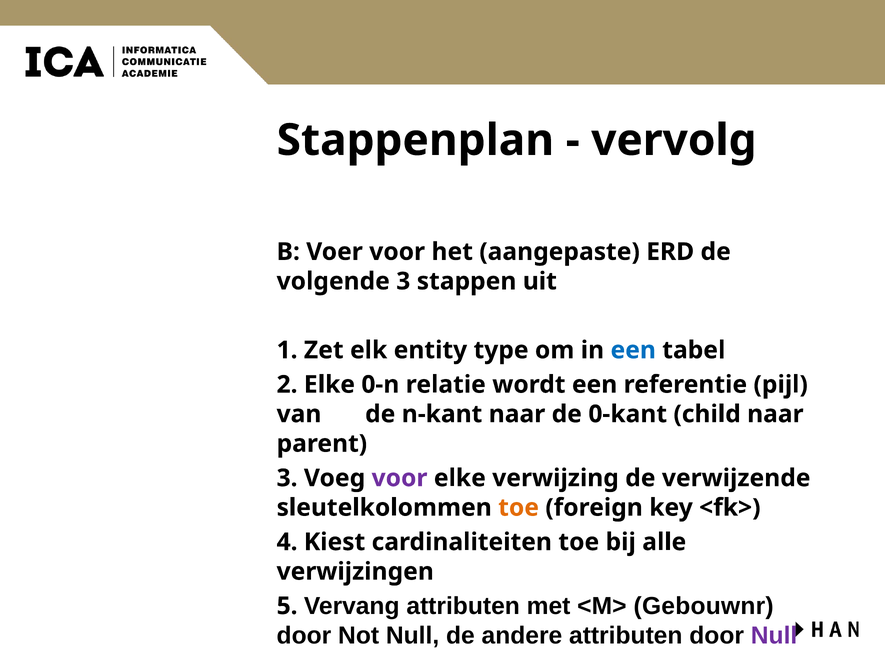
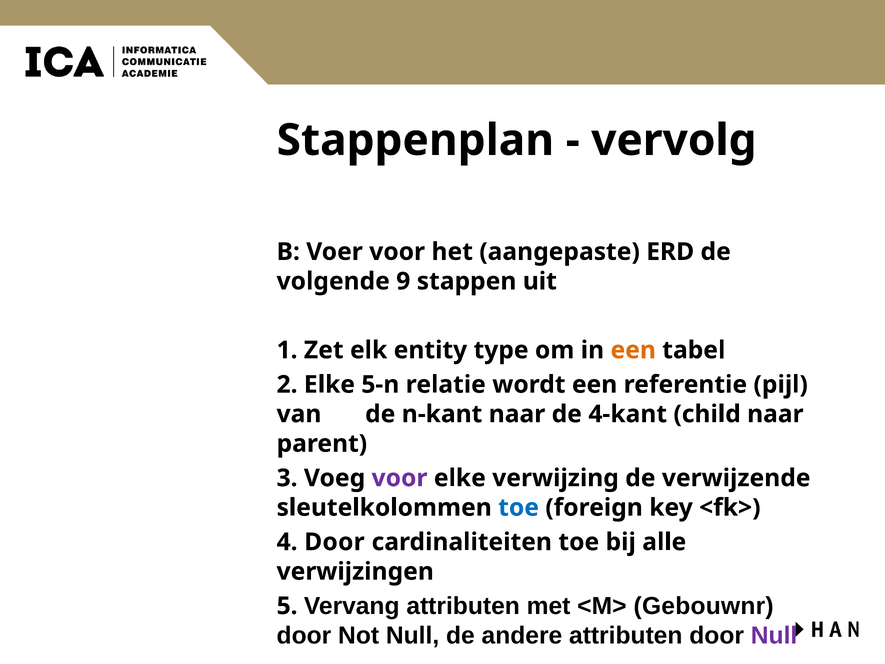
volgende 3: 3 -> 9
een at (633, 350) colour: blue -> orange
0-n: 0-n -> 5-n
0-kant: 0-kant -> 4-kant
toe at (519, 507) colour: orange -> blue
4 Kiest: Kiest -> Door
